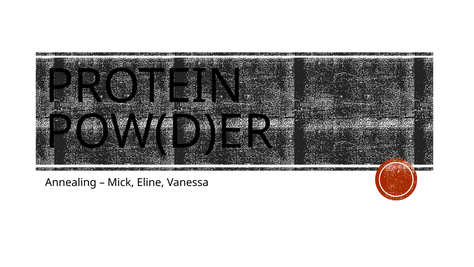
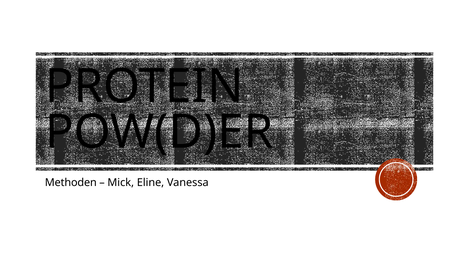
Annealing: Annealing -> Methoden
